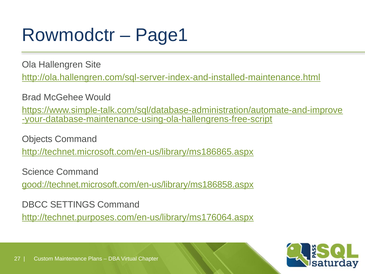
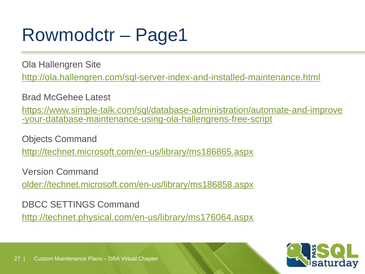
Would: Would -> Latest
Science: Science -> Version
good://technet.microsoft.com/en-us/library/ms186858.aspx: good://technet.microsoft.com/en-us/library/ms186858.aspx -> older://technet.microsoft.com/en-us/library/ms186858.aspx
http://technet.purposes.com/en-us/library/ms176064.aspx: http://technet.purposes.com/en-us/library/ms176064.aspx -> http://technet.physical.com/en-us/library/ms176064.aspx
